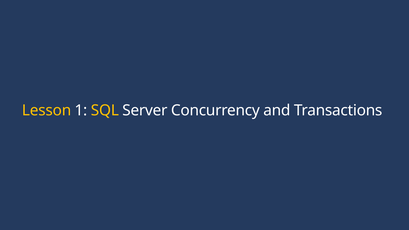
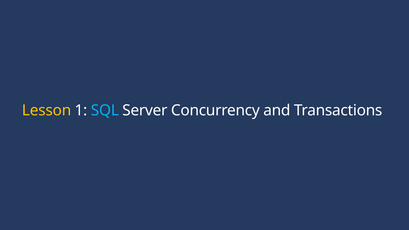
SQL colour: yellow -> light blue
